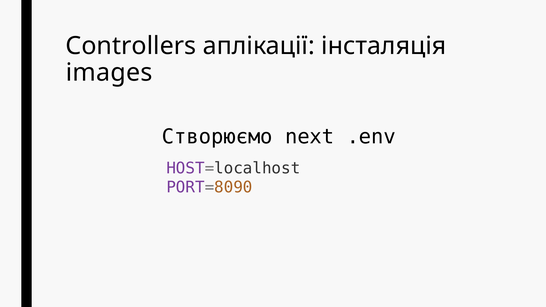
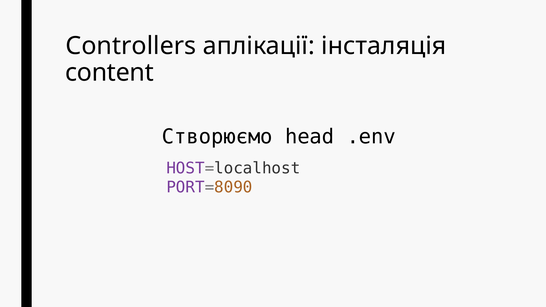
images: images -> content
next: next -> head
